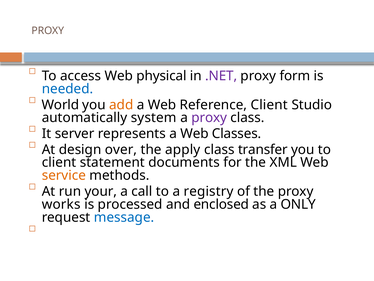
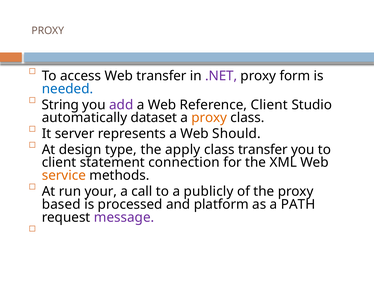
Web physical: physical -> transfer
World: World -> String
add colour: orange -> purple
system: system -> dataset
proxy at (209, 118) colour: purple -> orange
Classes: Classes -> Should
over: over -> type
documents: documents -> connection
registry: registry -> publicly
works: works -> based
enclosed: enclosed -> platform
ONLY: ONLY -> PATH
message colour: blue -> purple
